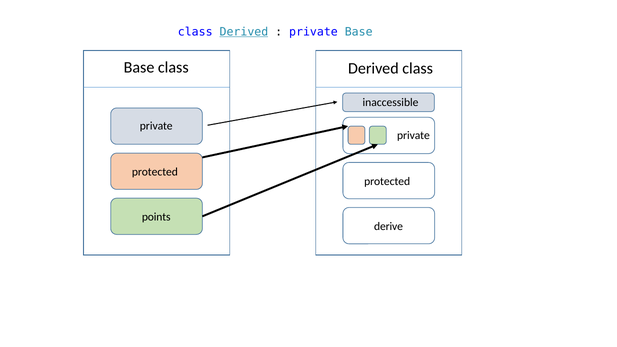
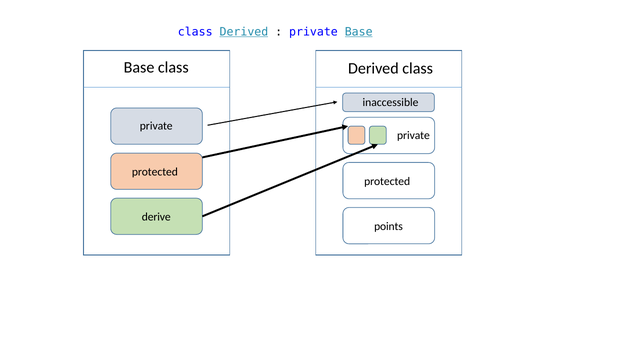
Base at (359, 32) underline: none -> present
points: points -> derive
derive: derive -> points
